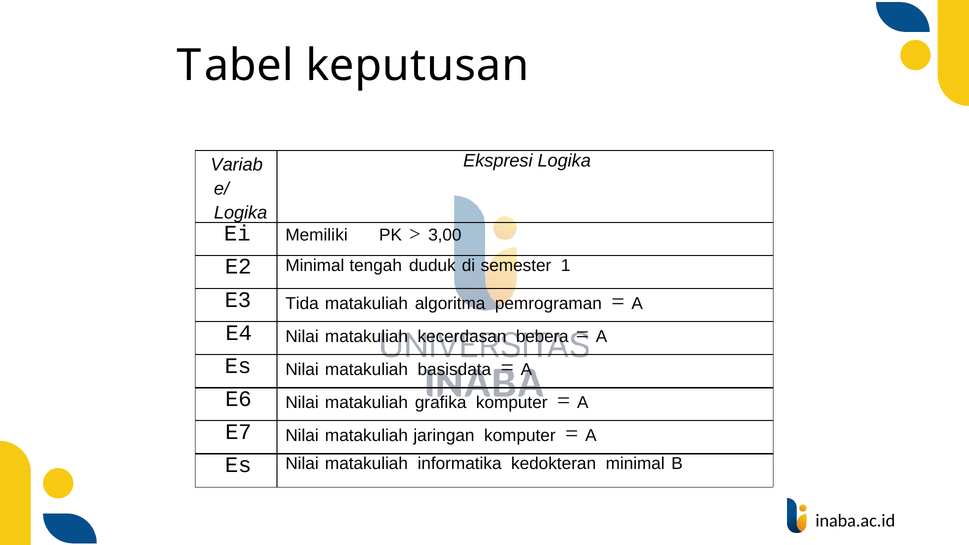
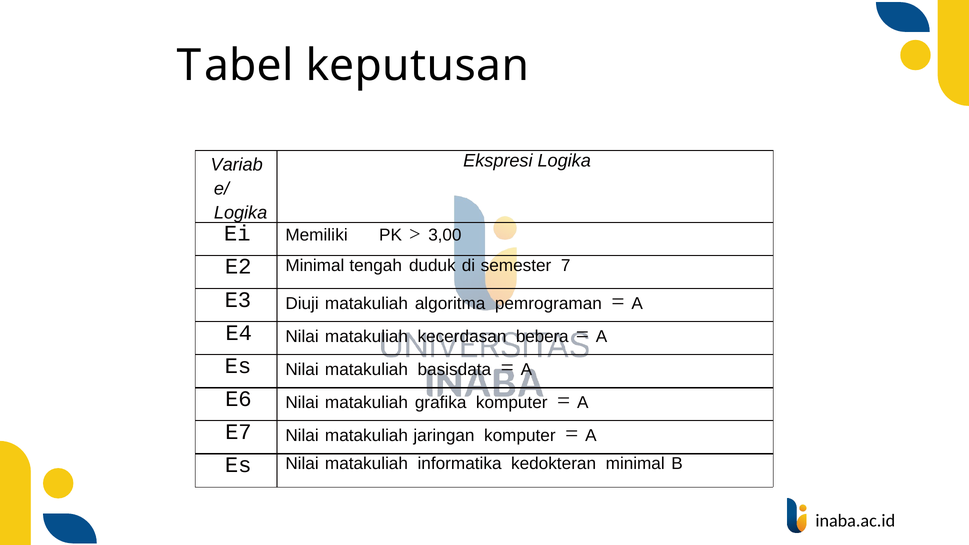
1: 1 -> 7
Tida: Tida -> Diuji
